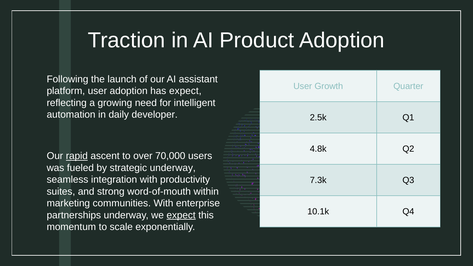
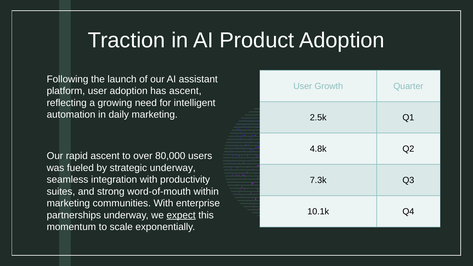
has expect: expect -> ascent
daily developer: developer -> marketing
rapid underline: present -> none
70,000: 70,000 -> 80,000
